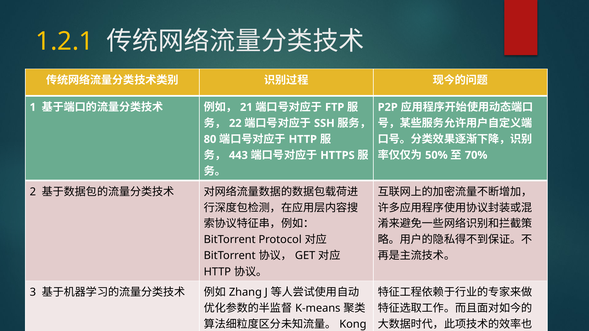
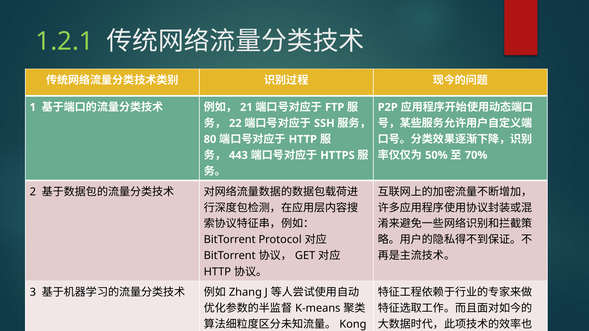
1.2.1 colour: yellow -> light green
